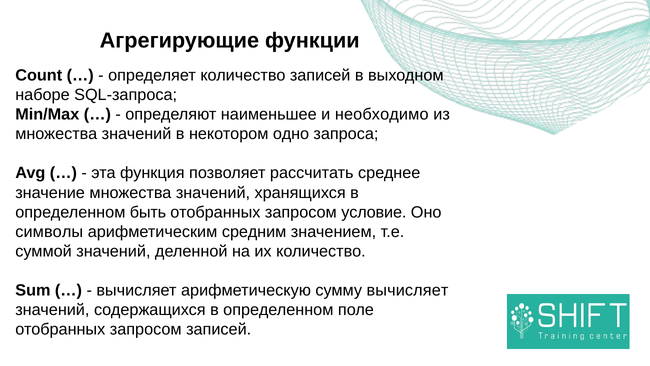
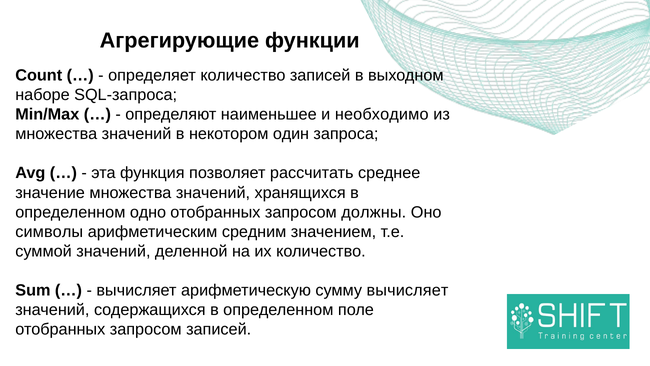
одно: одно -> один
быть: быть -> одно
условие: условие -> должны
